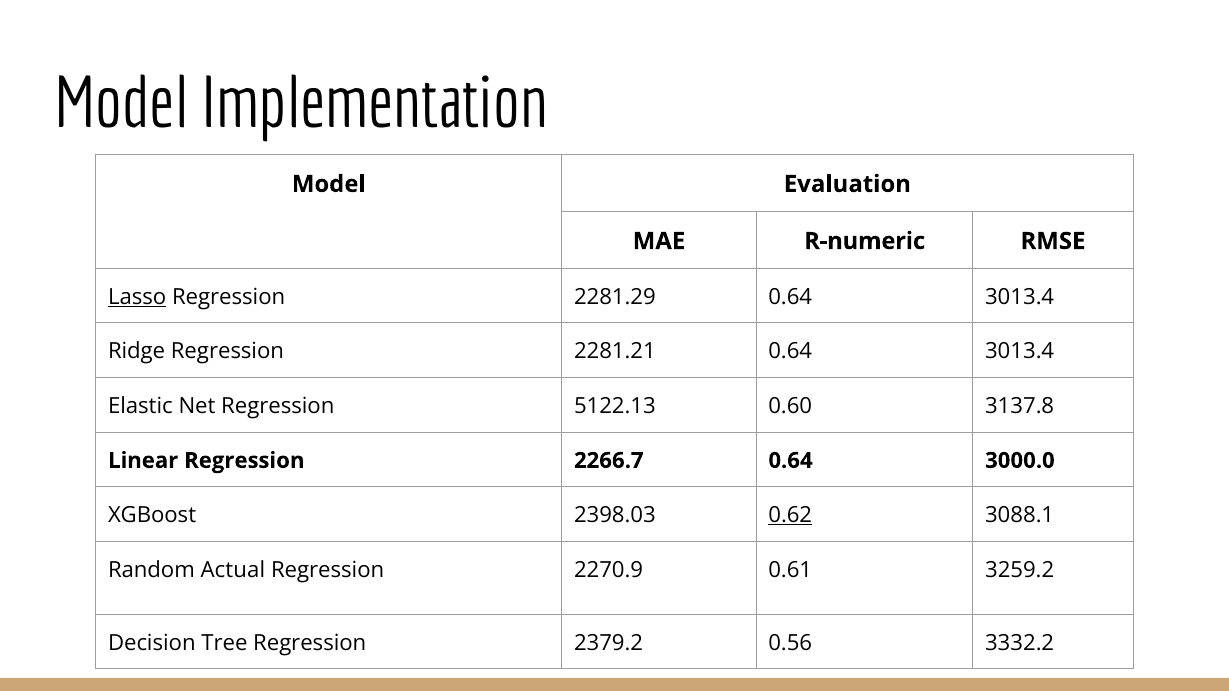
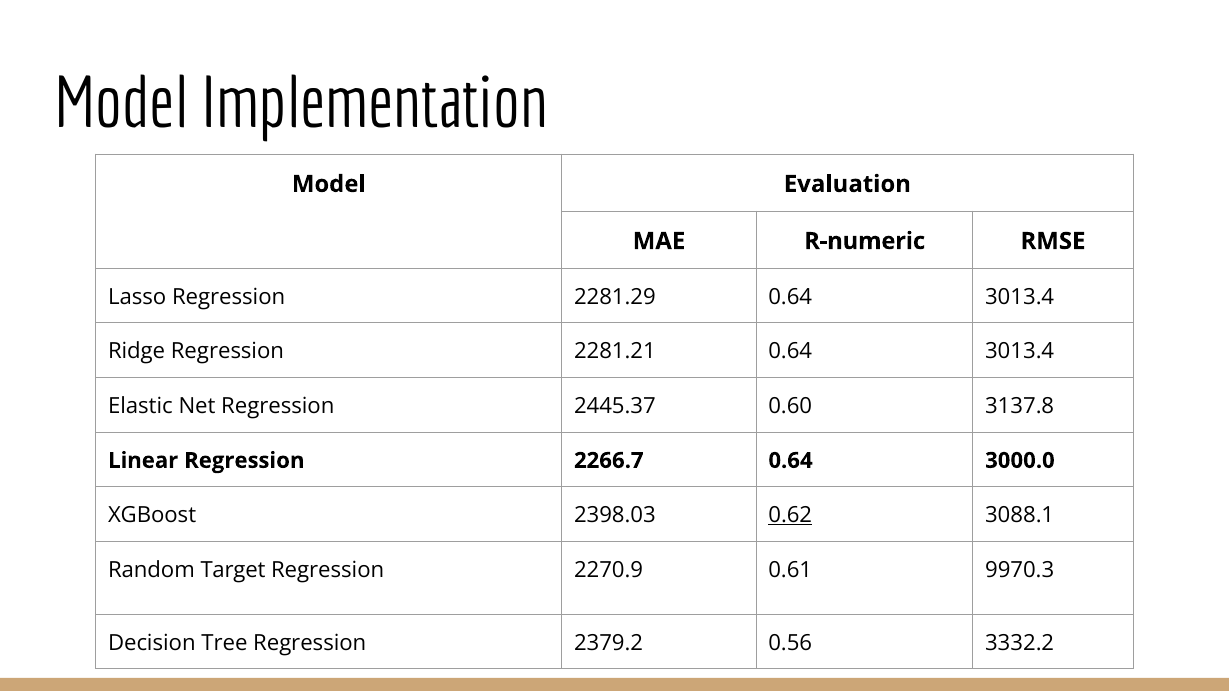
Lasso underline: present -> none
5122.13: 5122.13 -> 2445.37
Actual: Actual -> Target
3259.2: 3259.2 -> 9970.3
